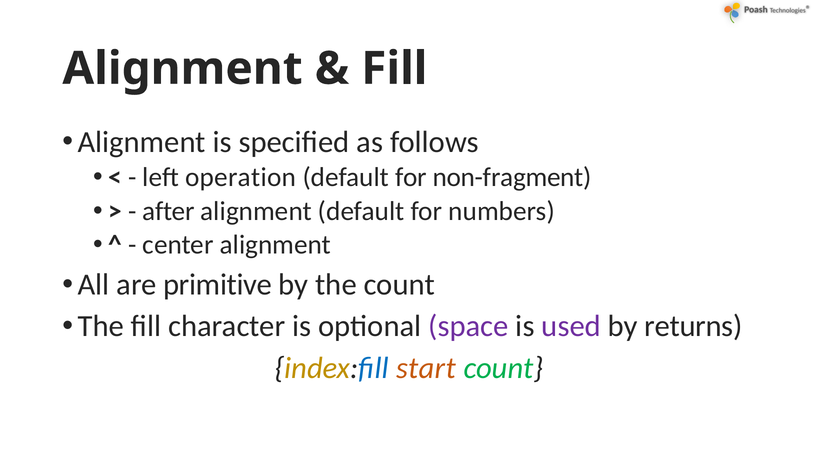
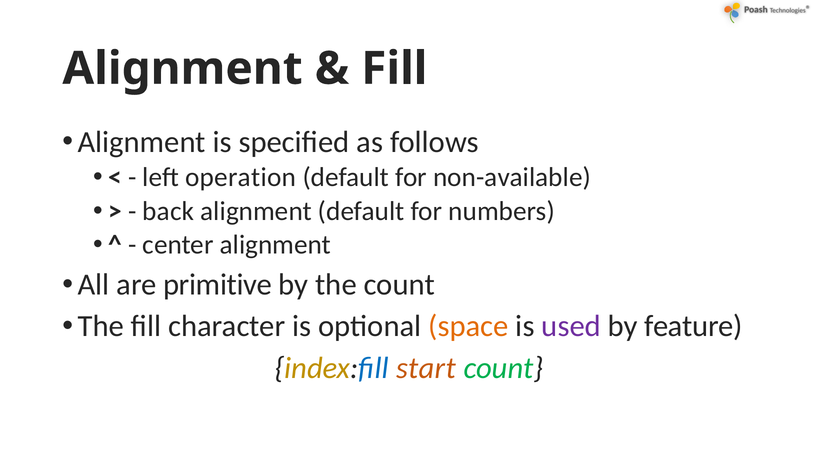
non-fragment: non-fragment -> non-available
after: after -> back
space colour: purple -> orange
returns: returns -> feature
